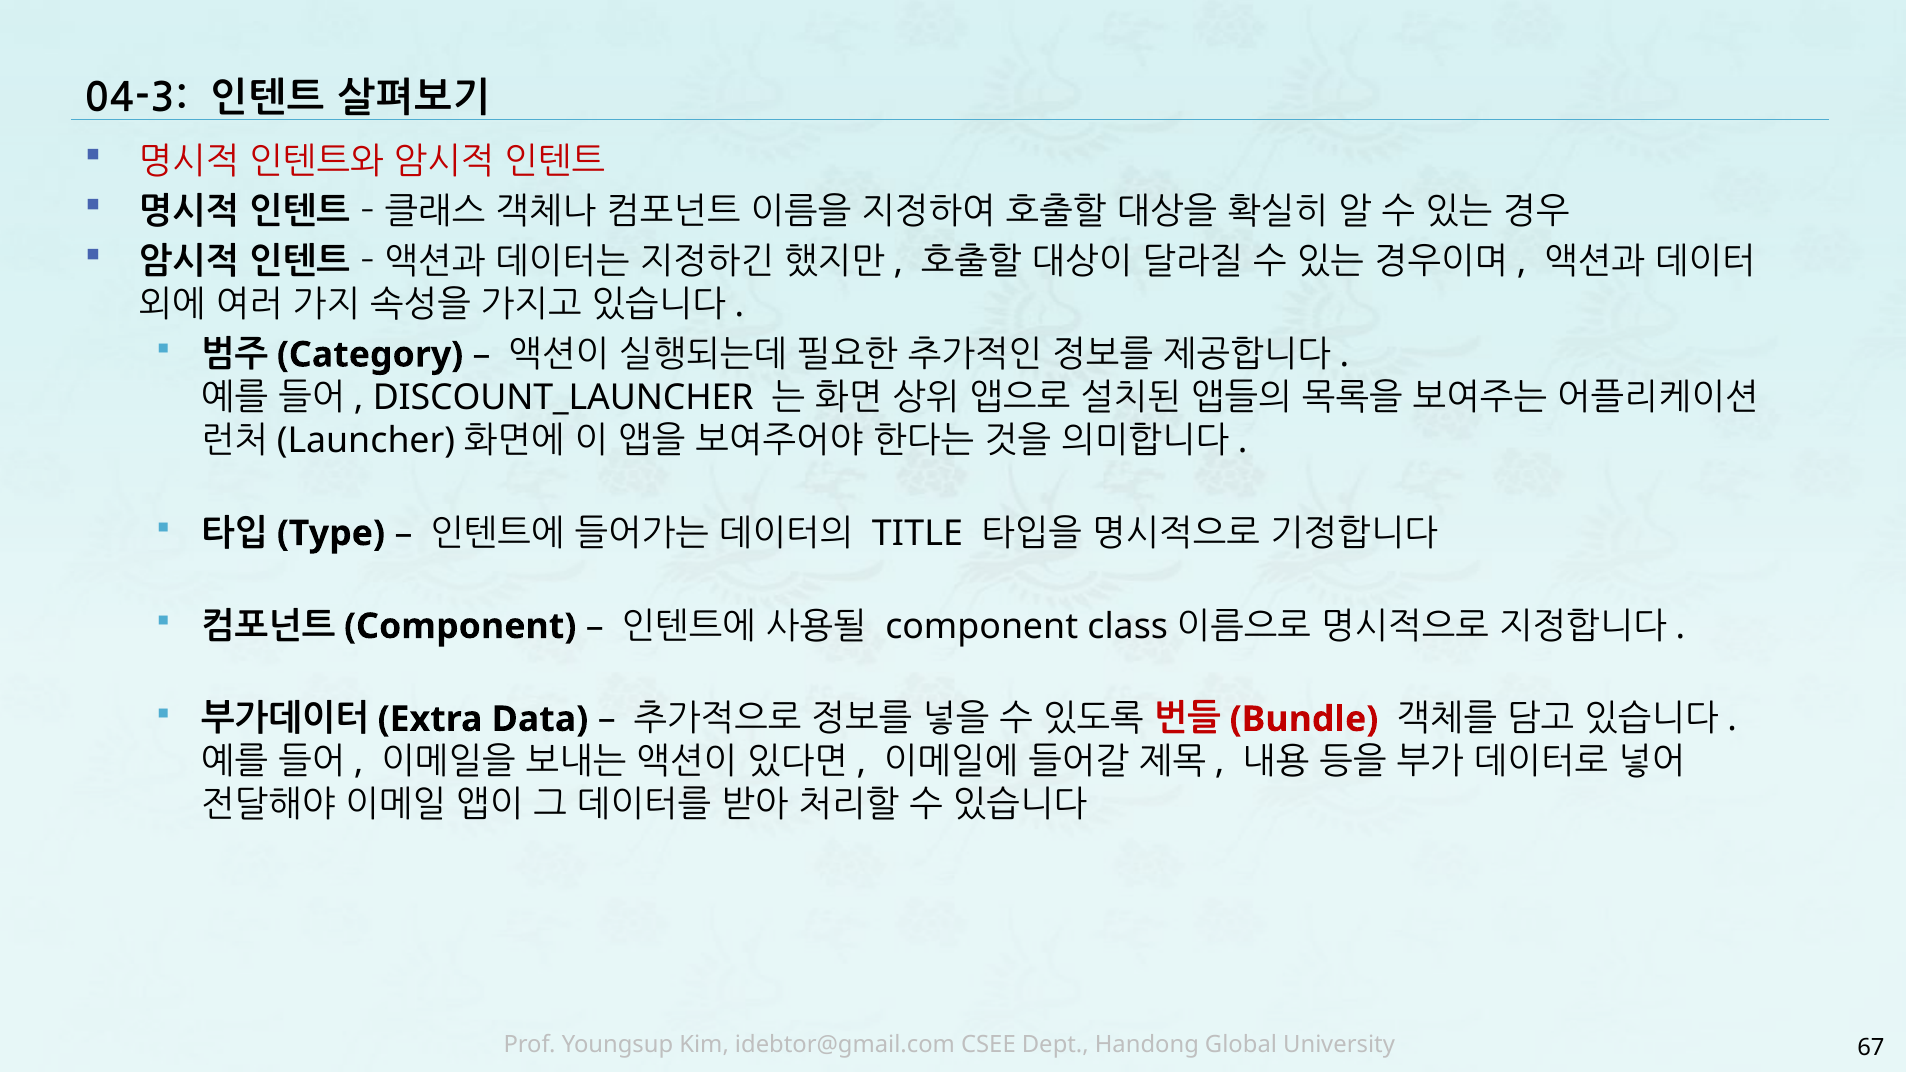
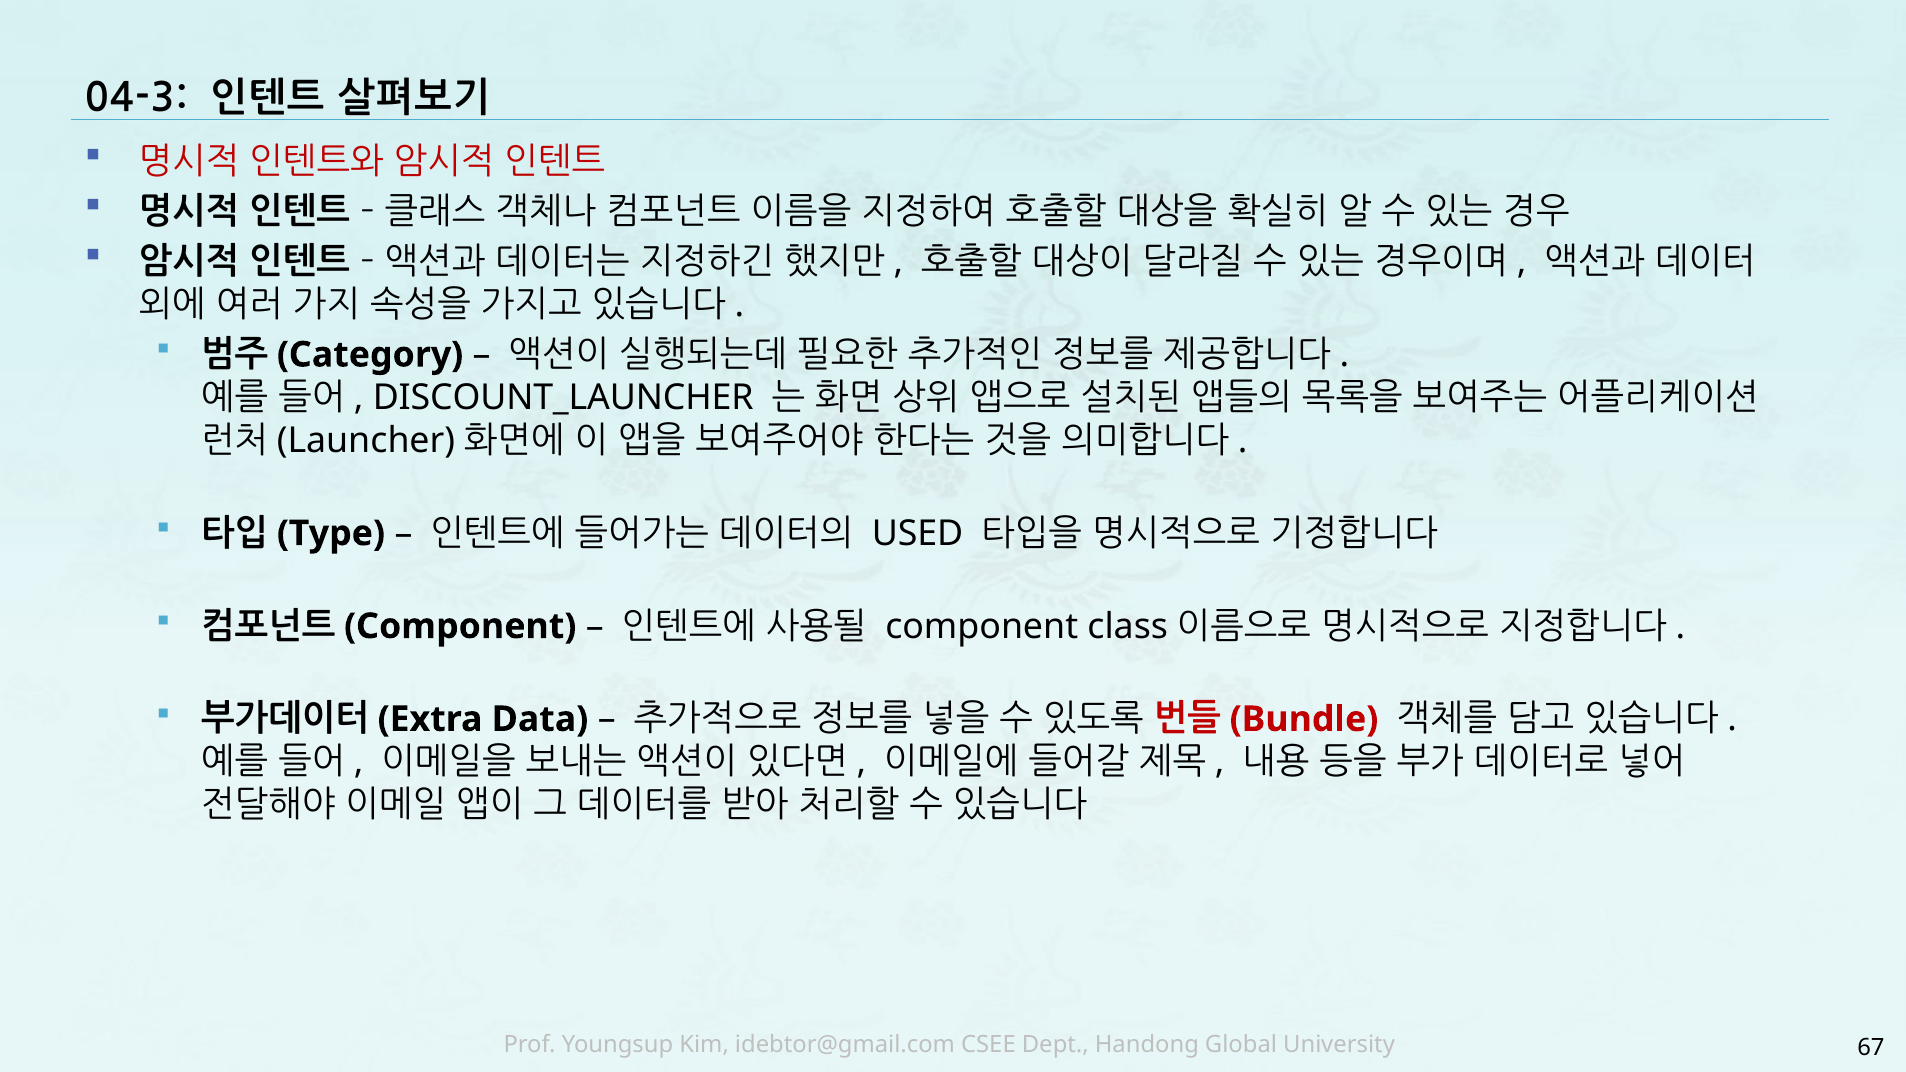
TITLE: TITLE -> USED
